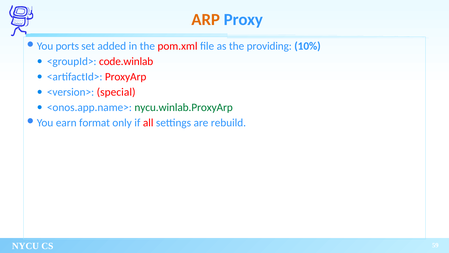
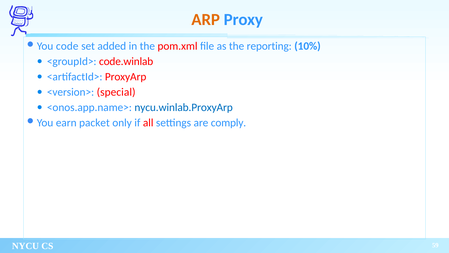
ports: ports -> code
providing: providing -> reporting
nycu.winlab.ProxyArp colour: green -> blue
format: format -> packet
rebuild: rebuild -> comply
